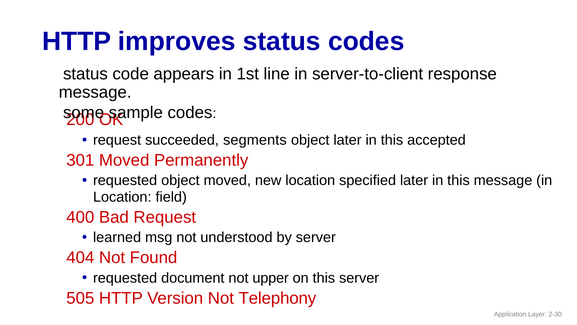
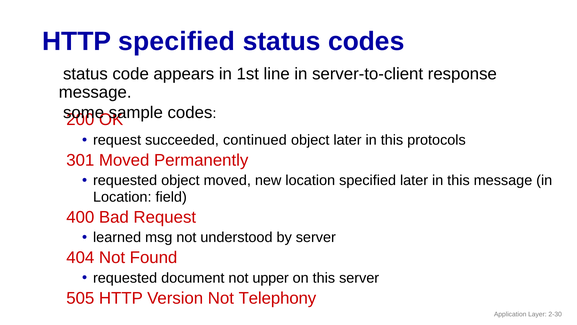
HTTP improves: improves -> specified
segments: segments -> continued
accepted: accepted -> protocols
